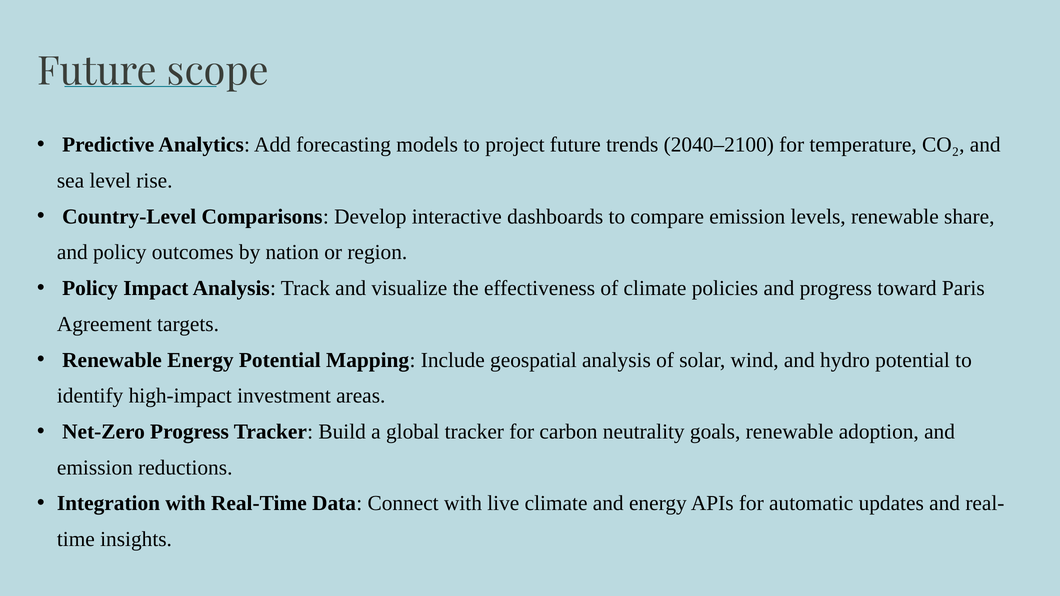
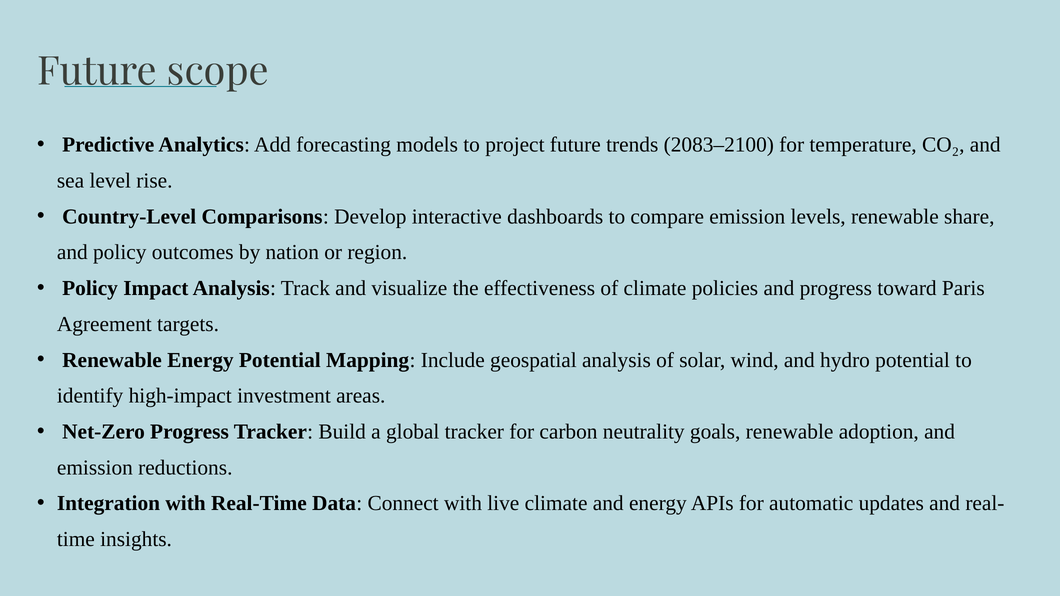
2040–2100: 2040–2100 -> 2083–2100
